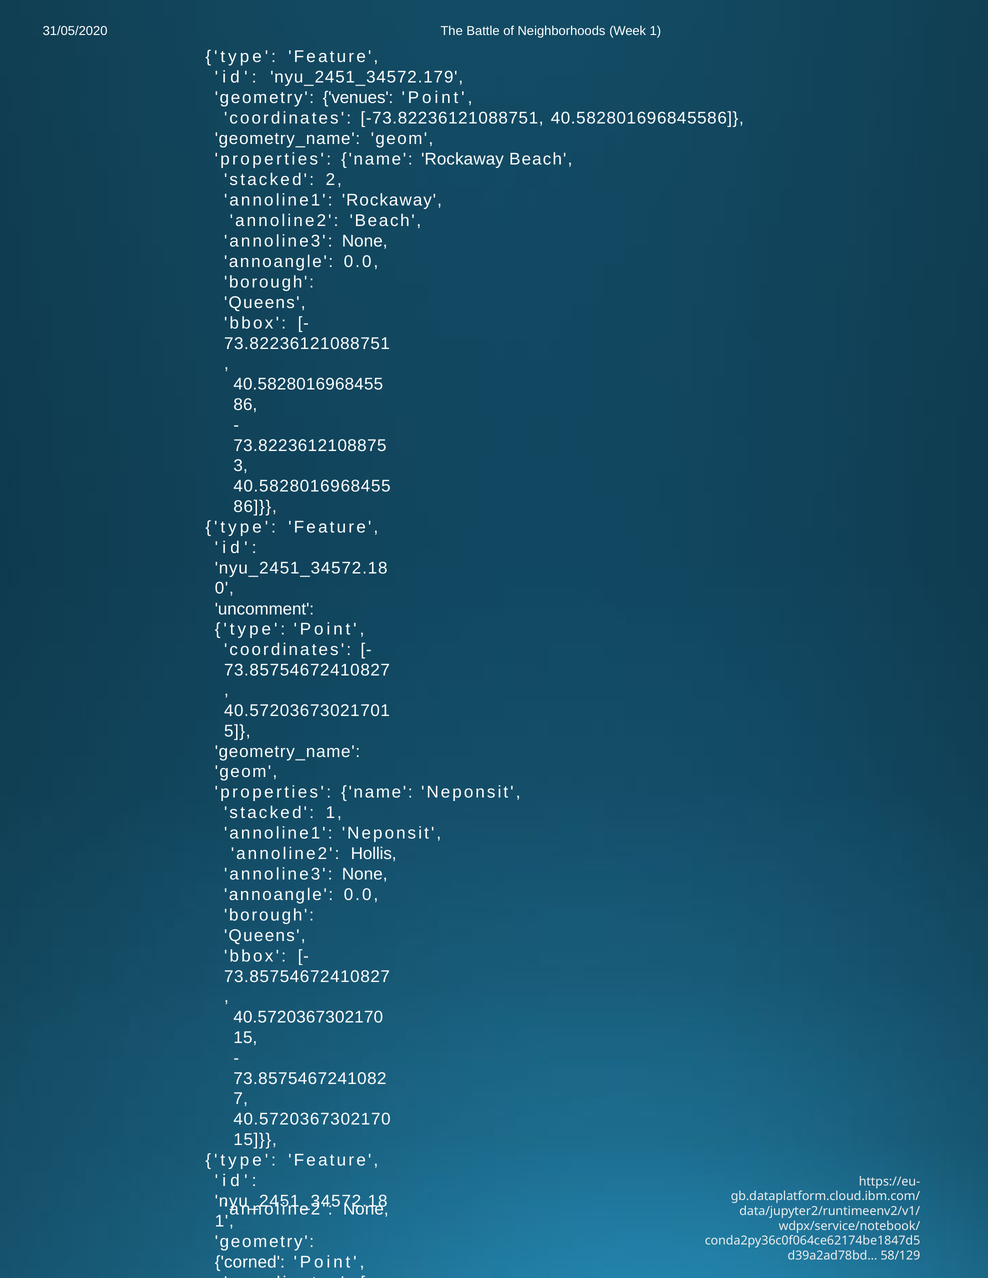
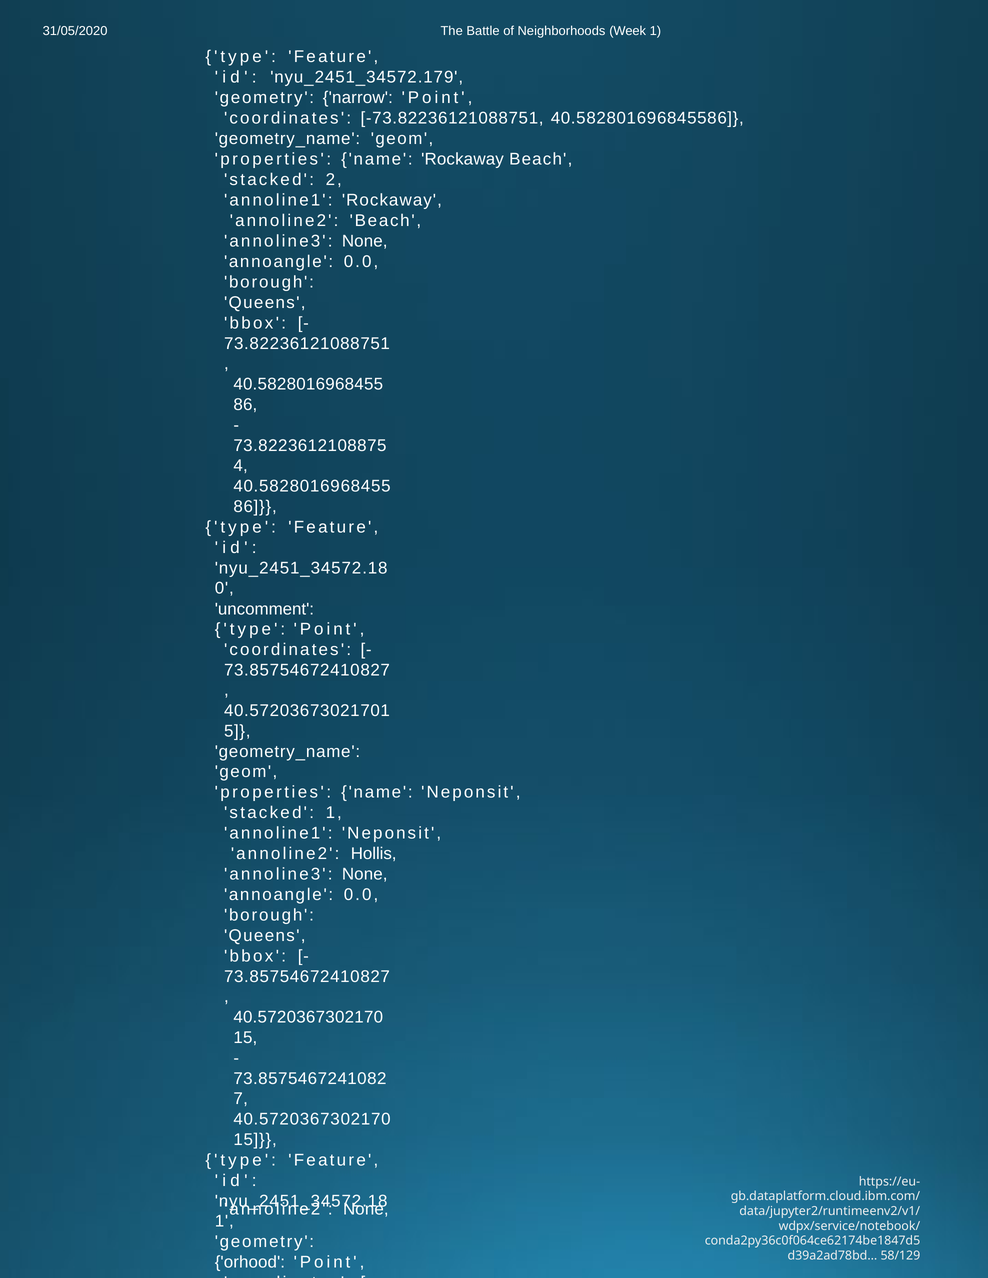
venues: venues -> narrow
3 at (241, 466): 3 -> 4
corned: corned -> orhood
